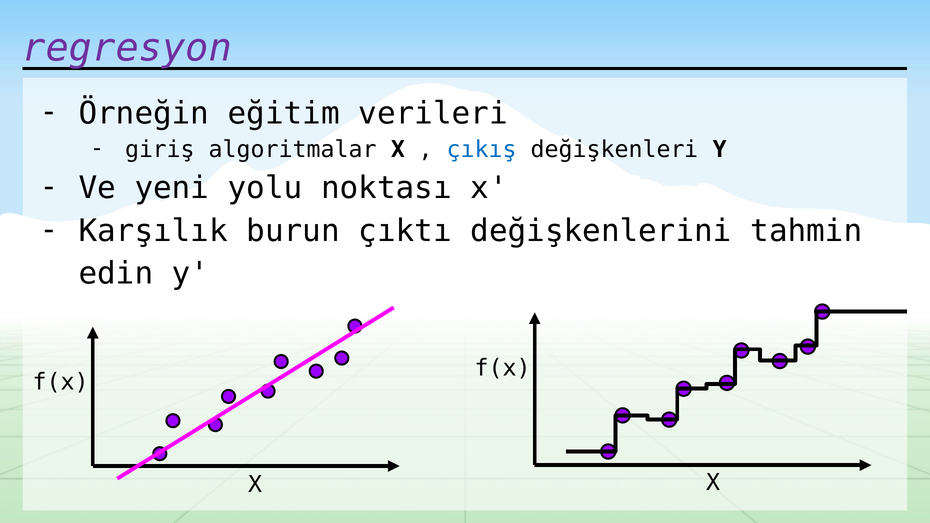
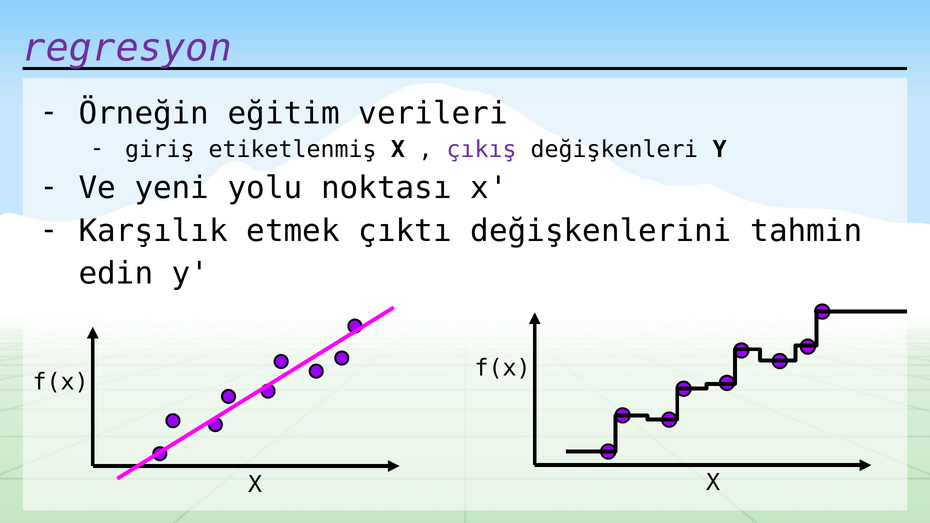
algoritmalar: algoritmalar -> etiketlenmiş
çıkış colour: blue -> purple
burun: burun -> etmek
